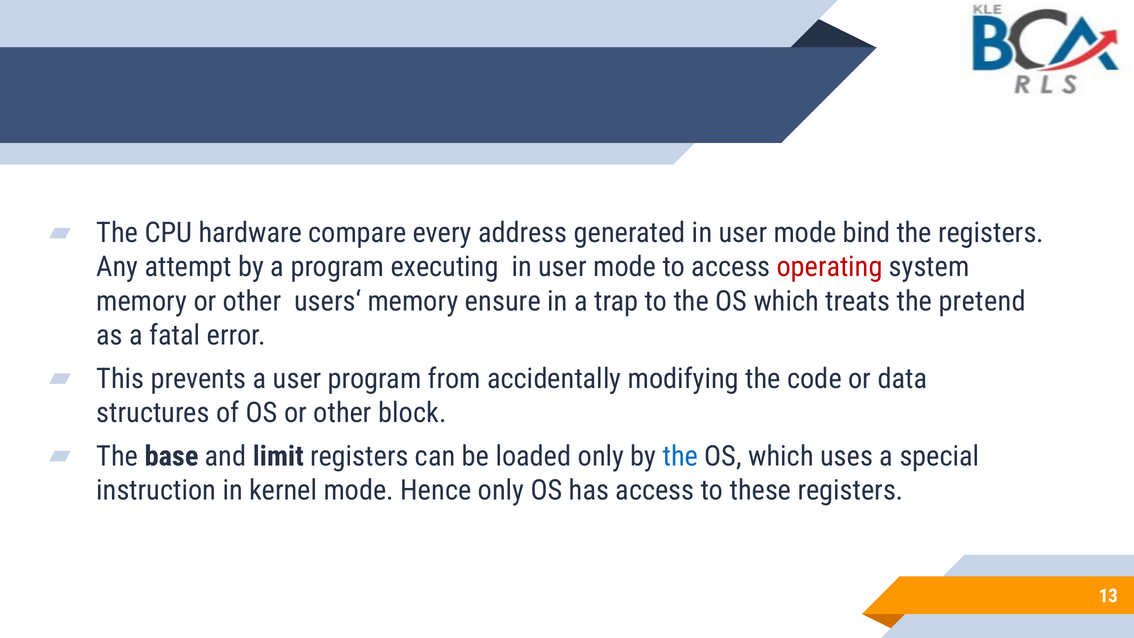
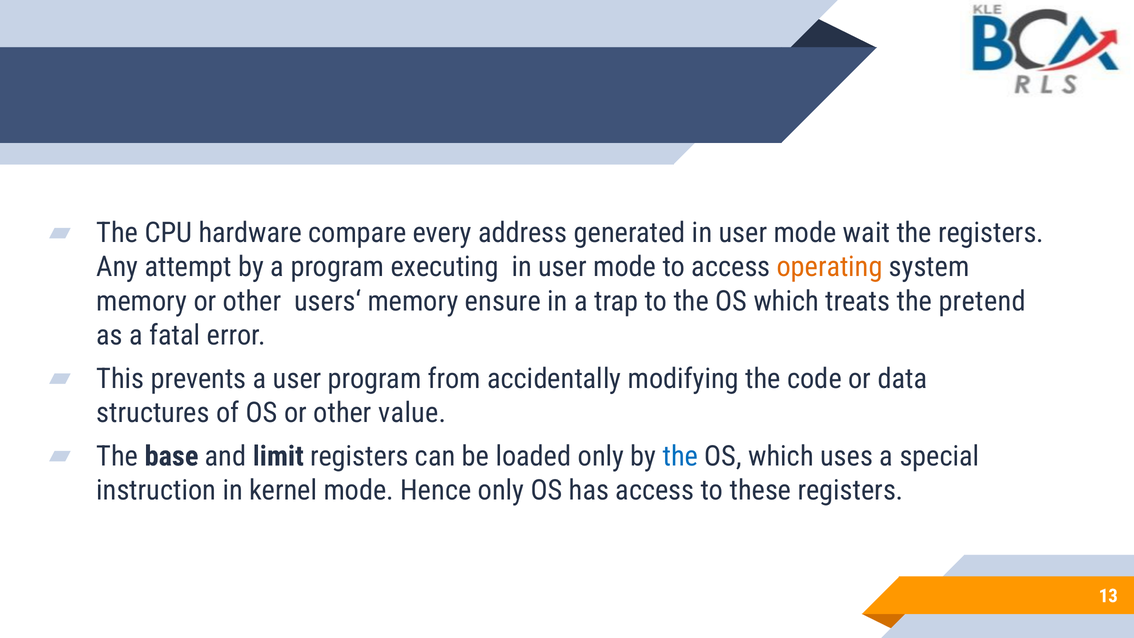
bind: bind -> wait
operating colour: red -> orange
block: block -> value
